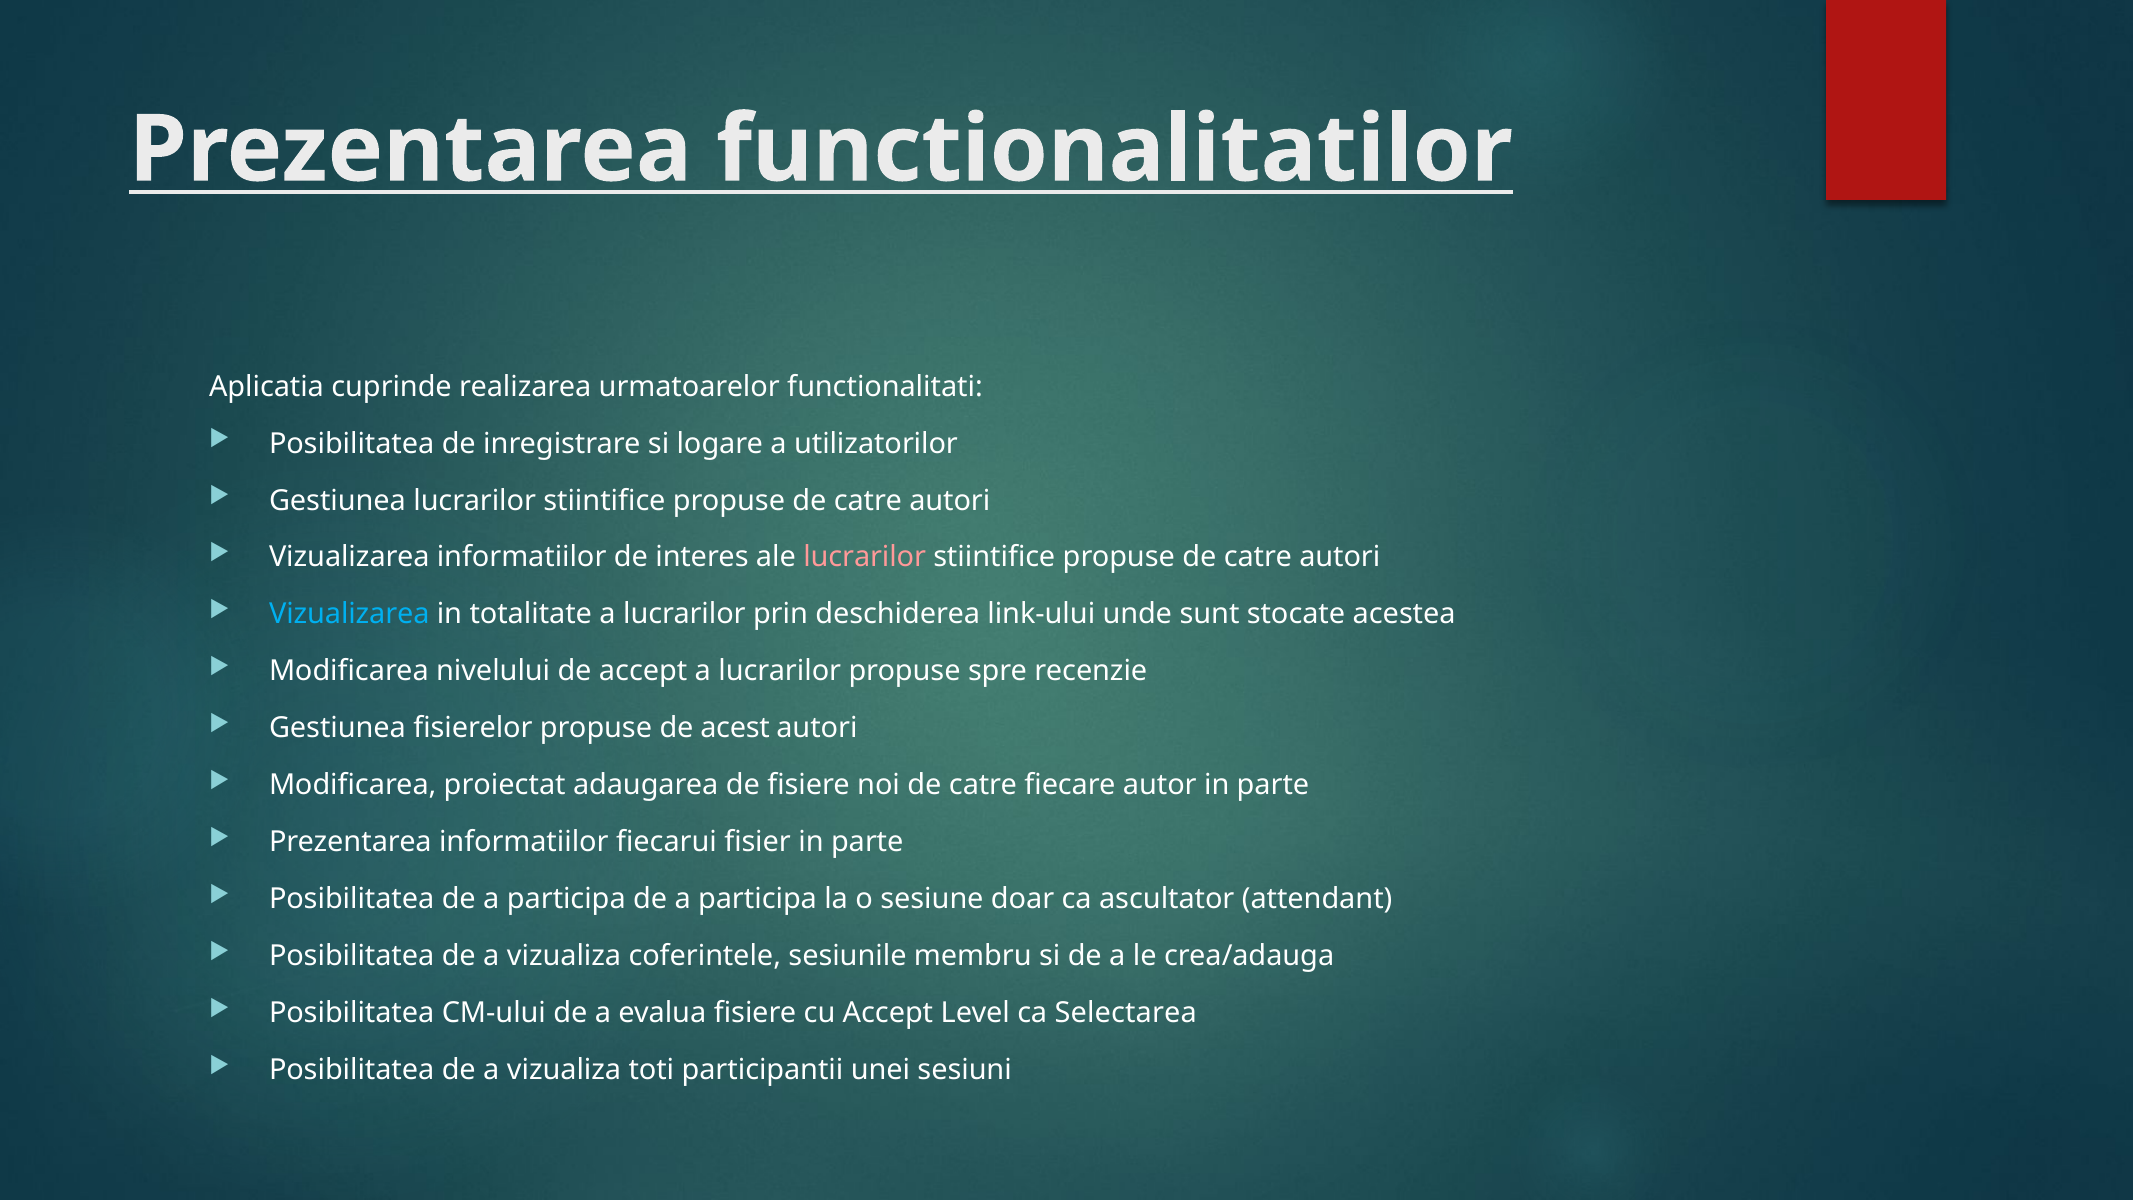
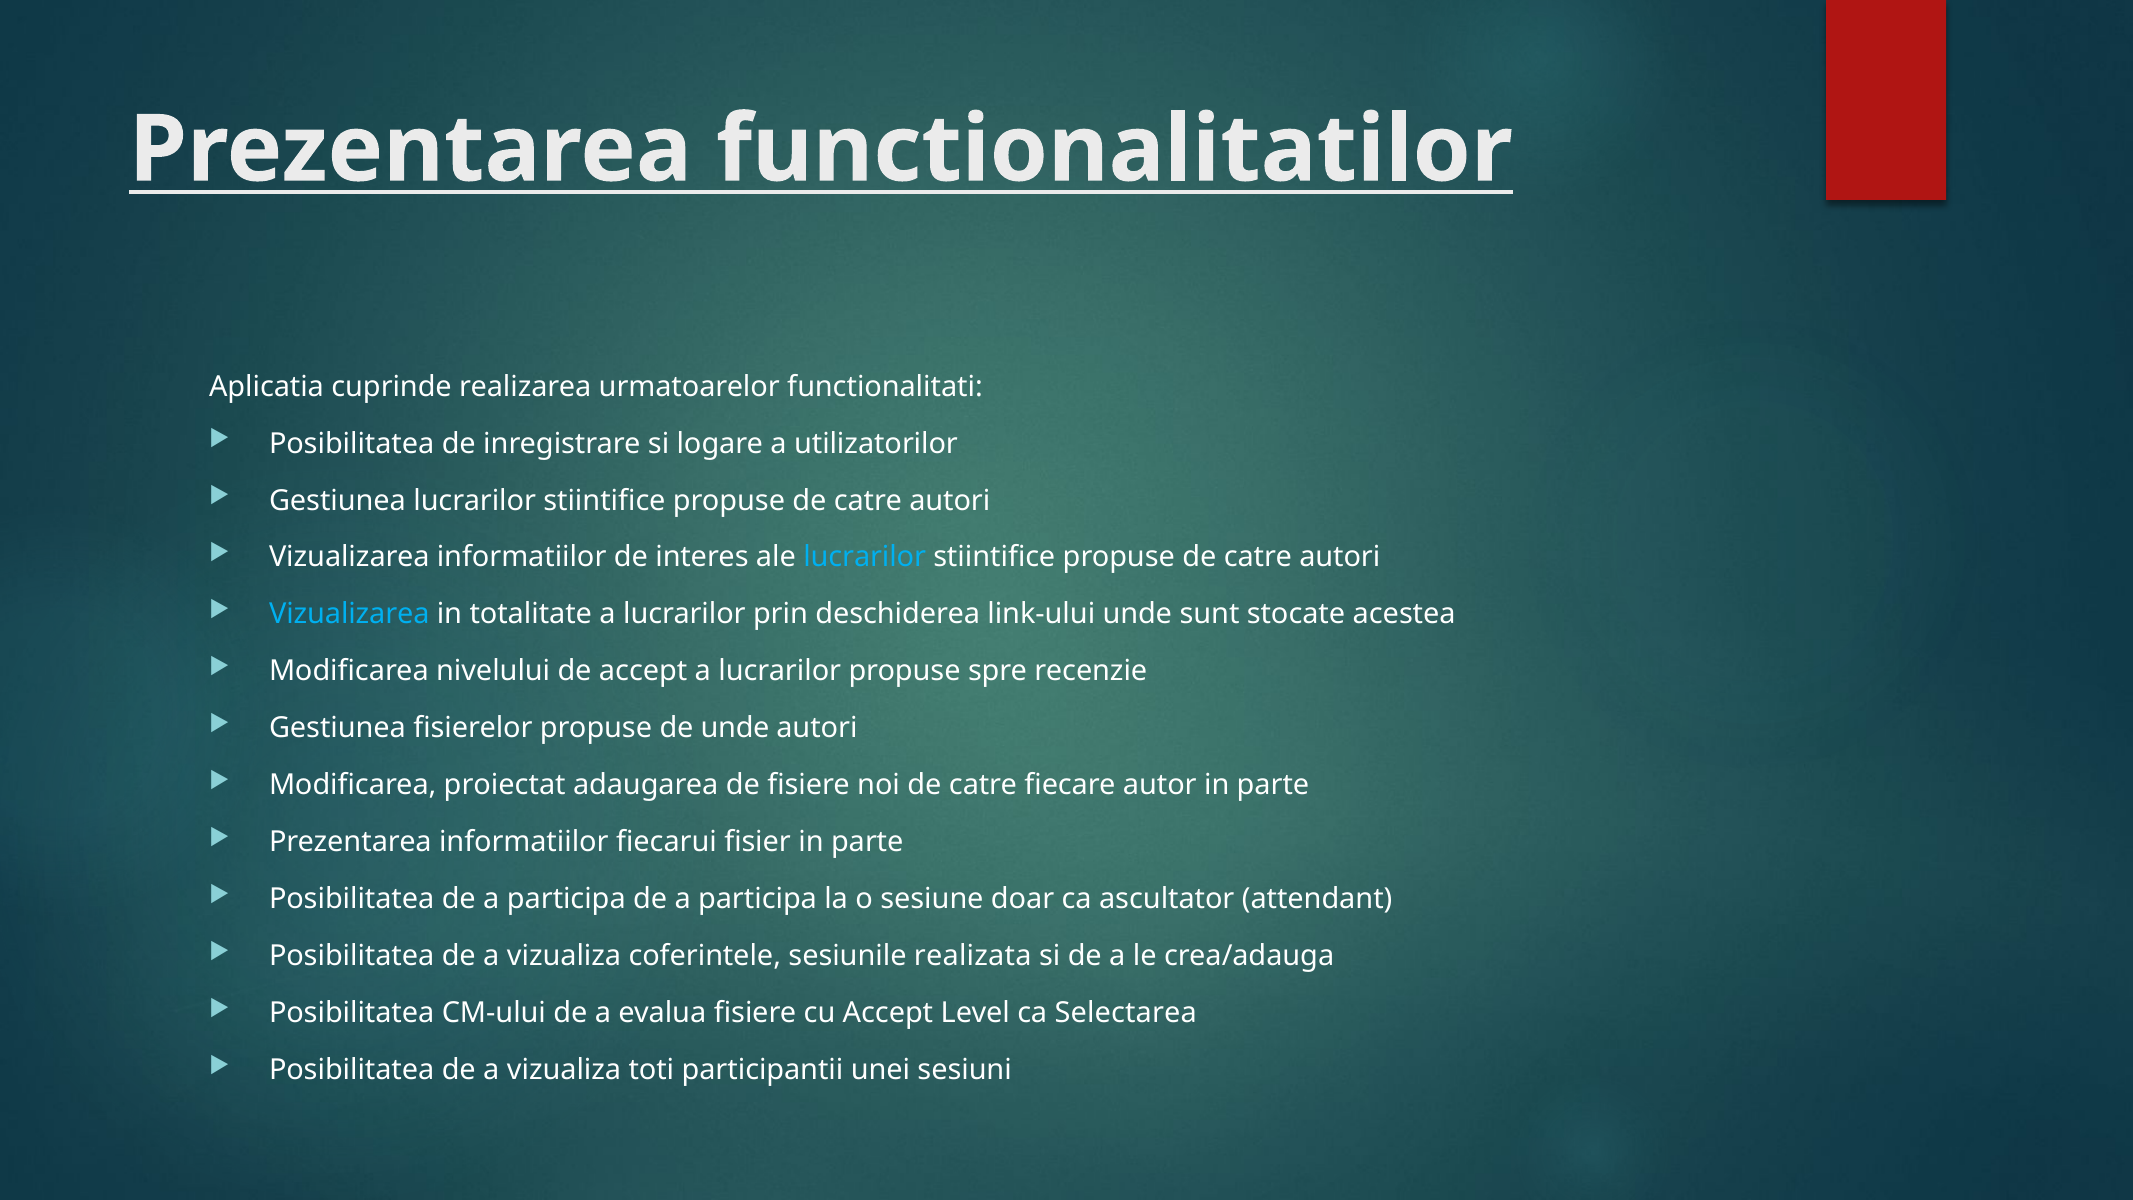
lucrarilor at (865, 557) colour: pink -> light blue
de acest: acest -> unde
membru: membru -> realizata
